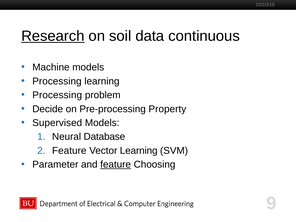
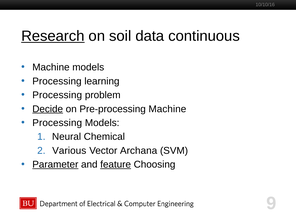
Decide underline: none -> present
Pre-processing Property: Property -> Machine
Supervised at (57, 123): Supervised -> Processing
Database: Database -> Chemical
Feature at (69, 151): Feature -> Various
Vector Learning: Learning -> Archana
Parameter underline: none -> present
